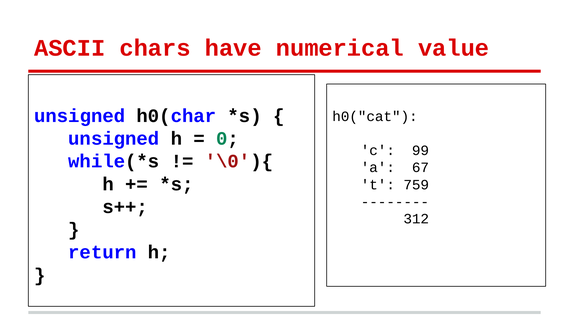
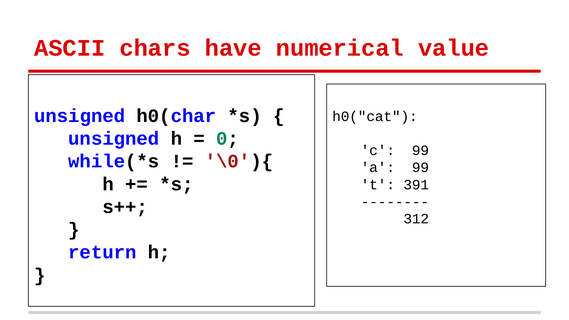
a 67: 67 -> 99
759: 759 -> 391
